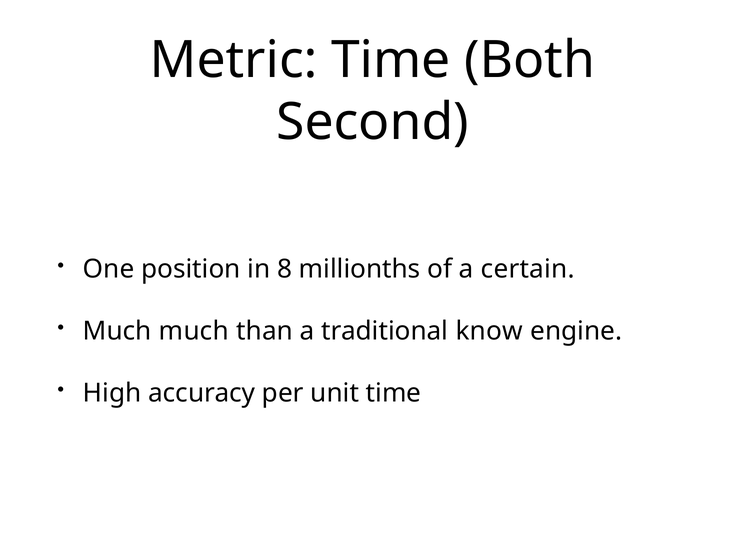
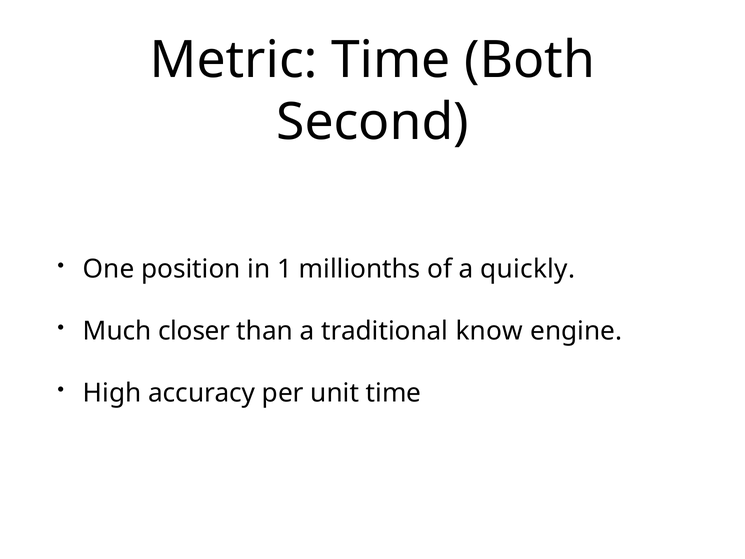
8: 8 -> 1
certain: certain -> quickly
Much much: much -> closer
